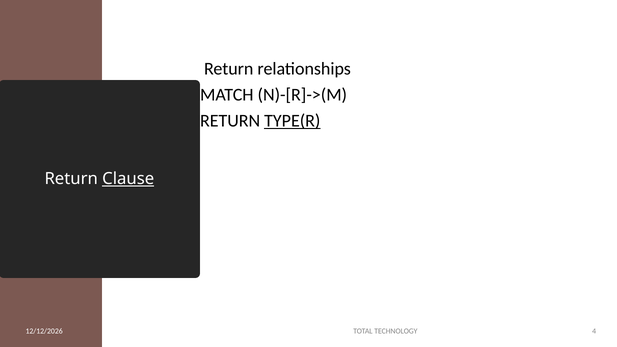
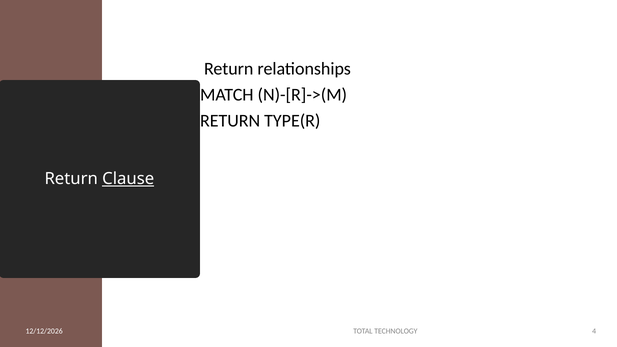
TYPE(R underline: present -> none
